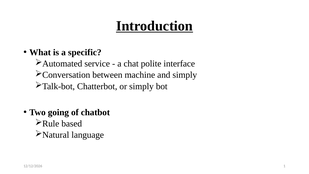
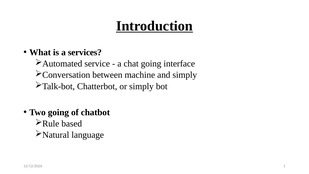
specific: specific -> services
chat polite: polite -> going
